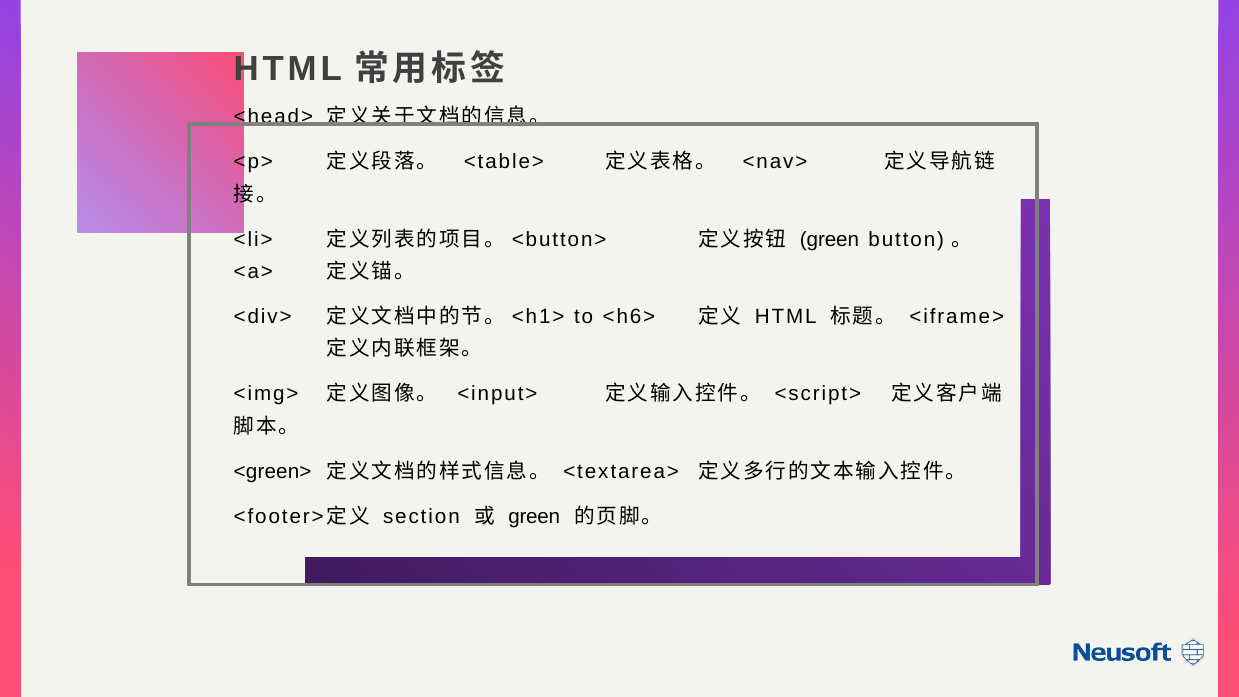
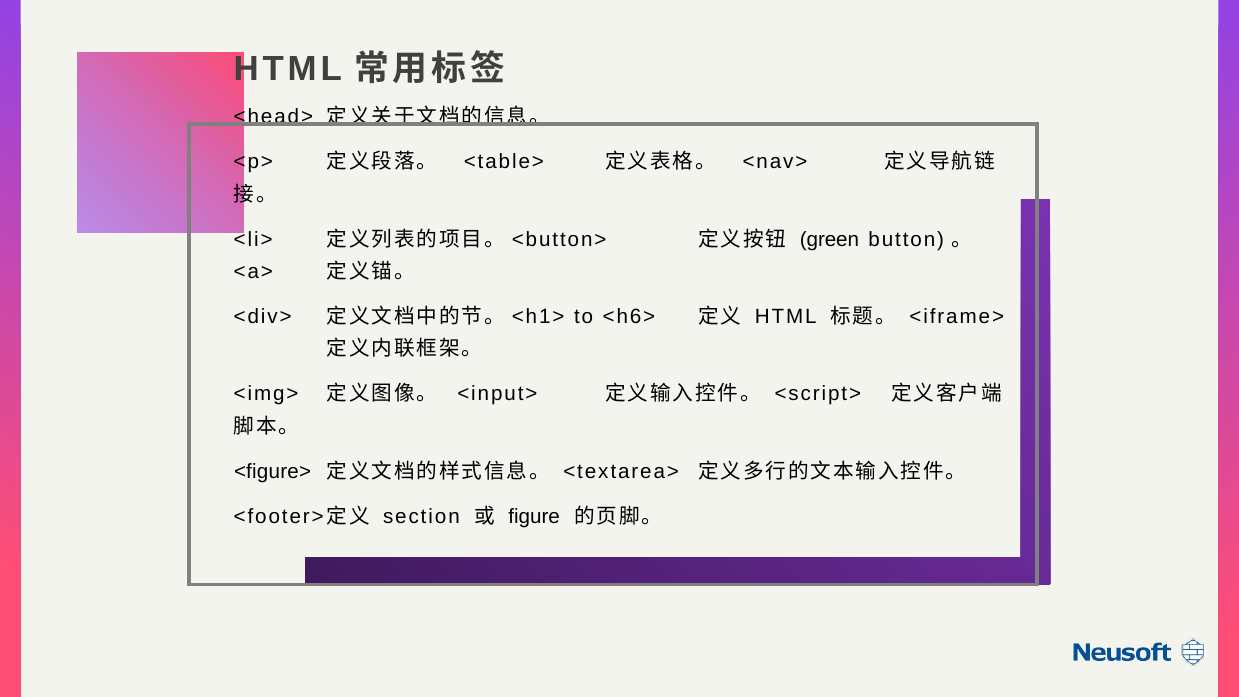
<green>: <green> -> <figure>
green at (534, 516): green -> figure
